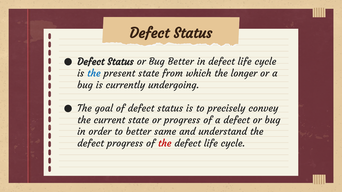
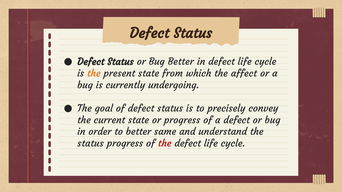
the at (94, 74) colour: blue -> orange
longer: longer -> affect
defect at (91, 144): defect -> status
